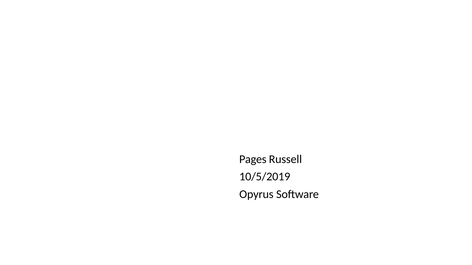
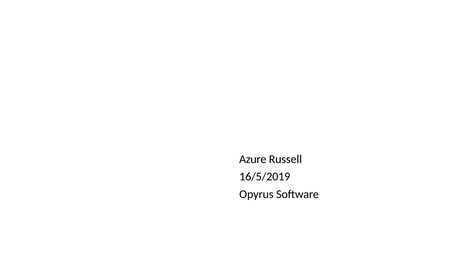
Pages: Pages -> Azure
10/5/2019: 10/5/2019 -> 16/5/2019
